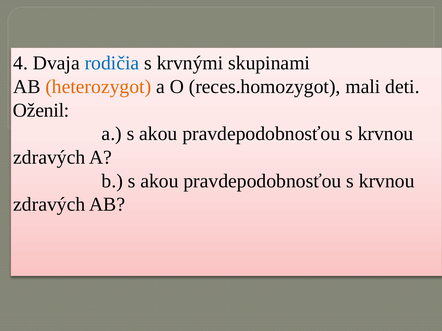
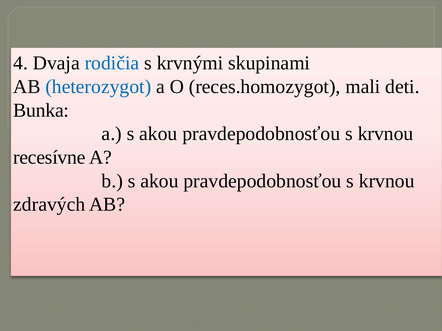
heterozygot colour: orange -> blue
Oženil: Oženil -> Bunka
zdravých at (49, 158): zdravých -> recesívne
